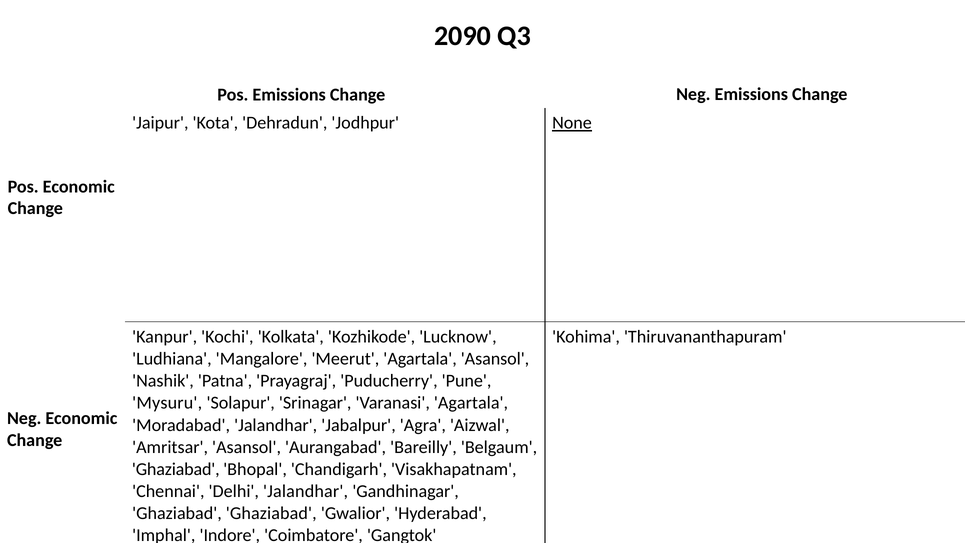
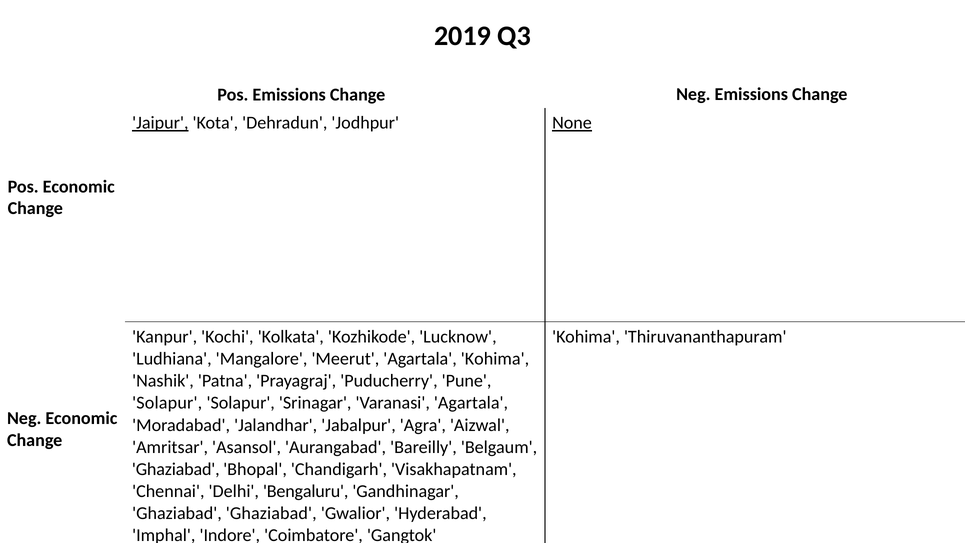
2090: 2090 -> 2019
Jaipur underline: none -> present
Agartala Asansol: Asansol -> Kohima
Mysuru at (167, 403): Mysuru -> Solapur
Delhi Jalandhar: Jalandhar -> Bengaluru
